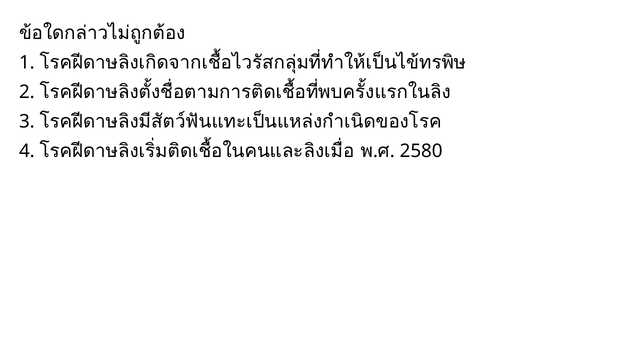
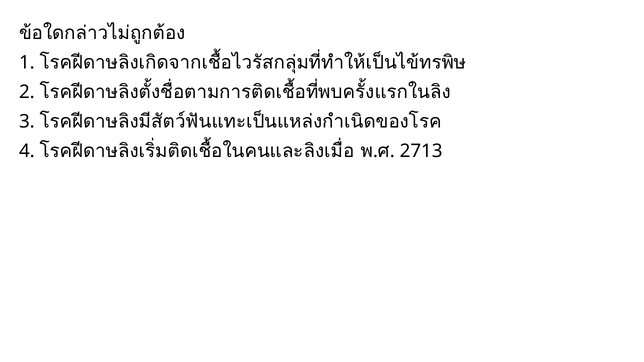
2580: 2580 -> 2713
